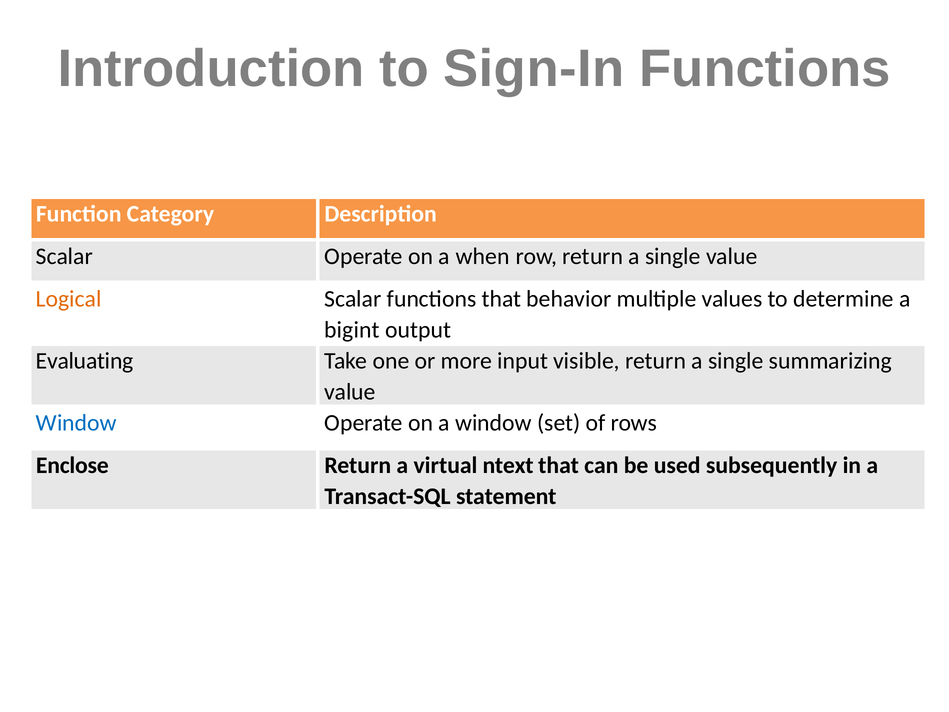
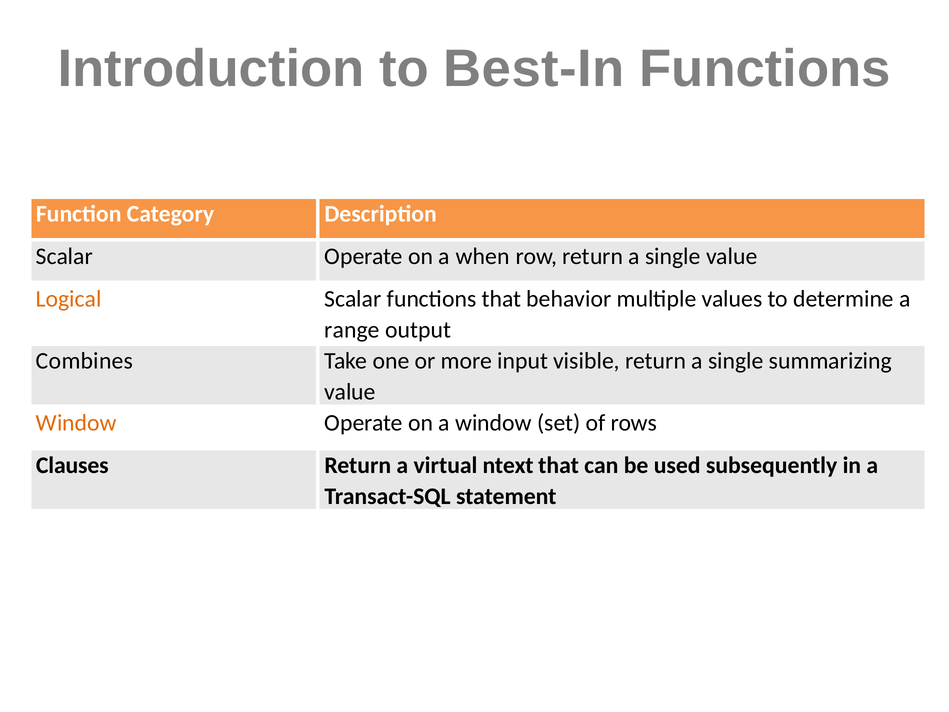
Sign-In: Sign-In -> Best-In
bigint: bigint -> range
Evaluating: Evaluating -> Combines
Window at (76, 423) colour: blue -> orange
Enclose: Enclose -> Clauses
